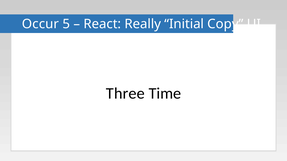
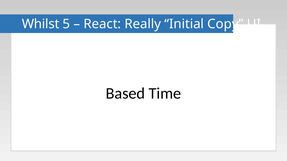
Occur: Occur -> Whilst
Three: Three -> Based
